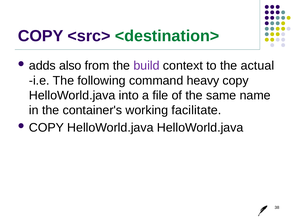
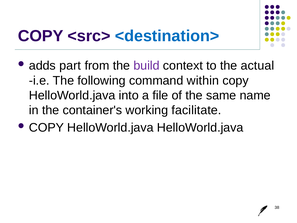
<destination> colour: green -> blue
also: also -> part
heavy: heavy -> within
